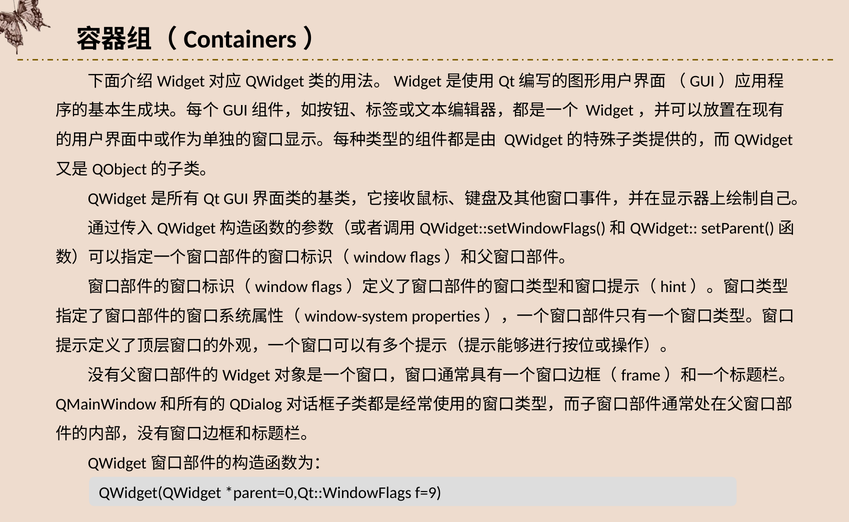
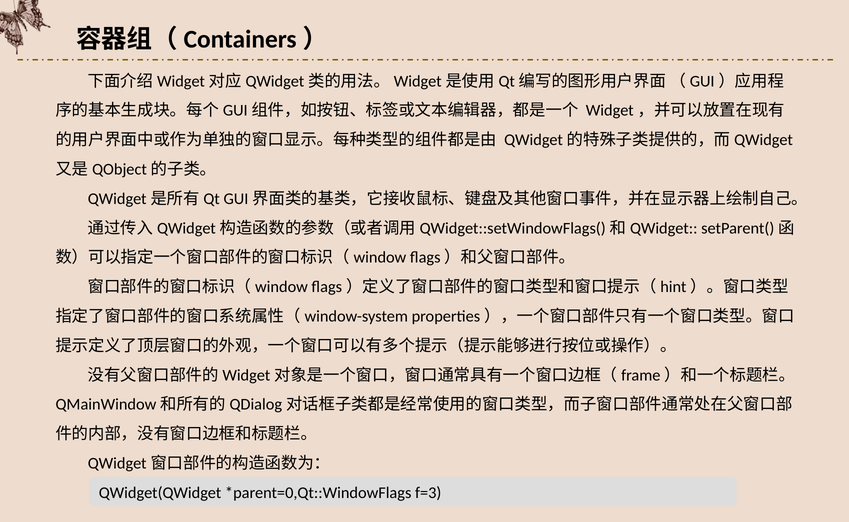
f=9: f=9 -> f=3
